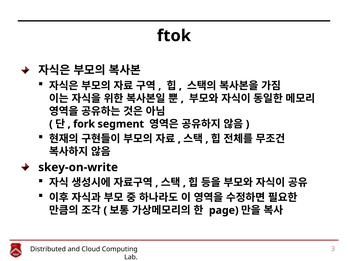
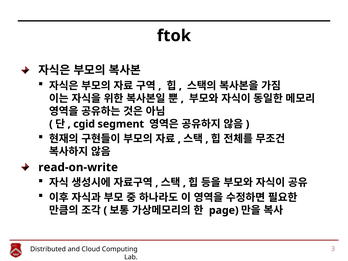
fork: fork -> cgid
skey-on-write: skey-on-write -> read-on-write
